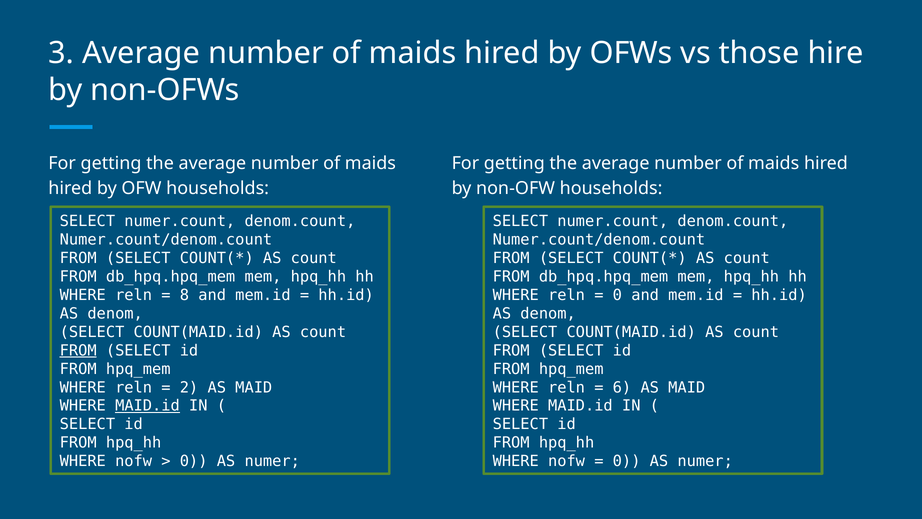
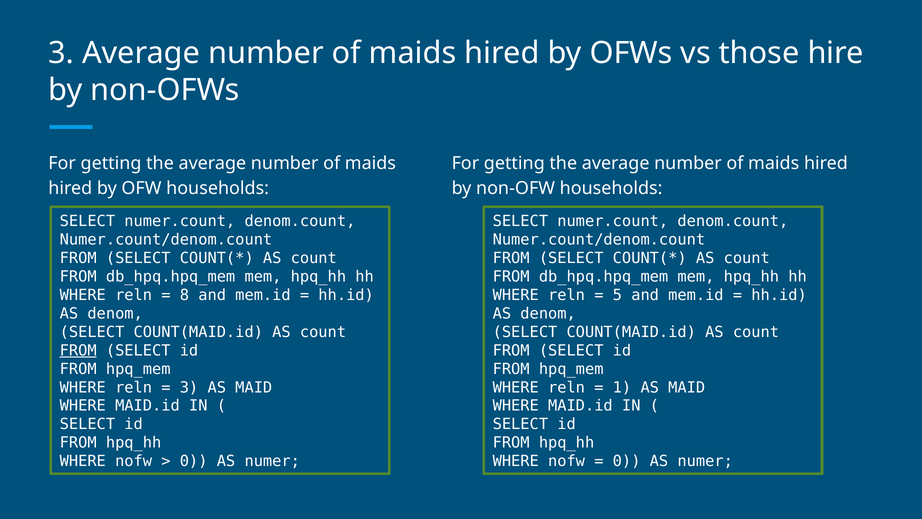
0 at (617, 295): 0 -> 5
2 at (189, 387): 2 -> 3
6: 6 -> 1
MAID.id at (147, 406) underline: present -> none
